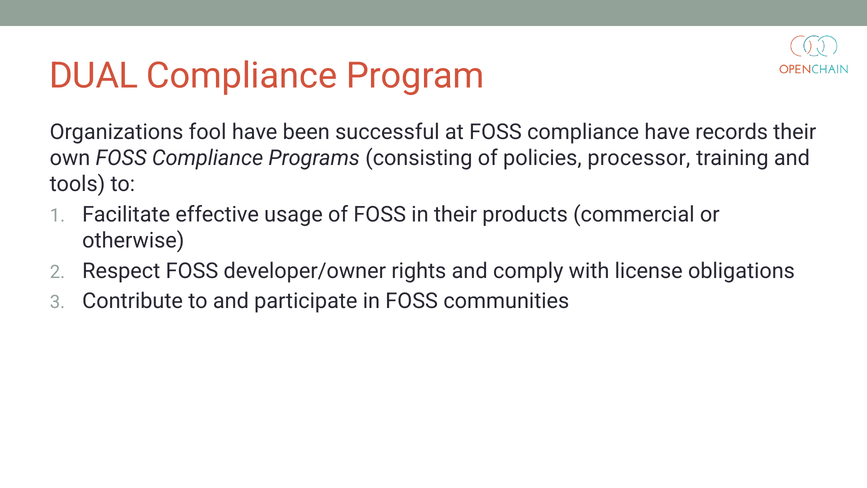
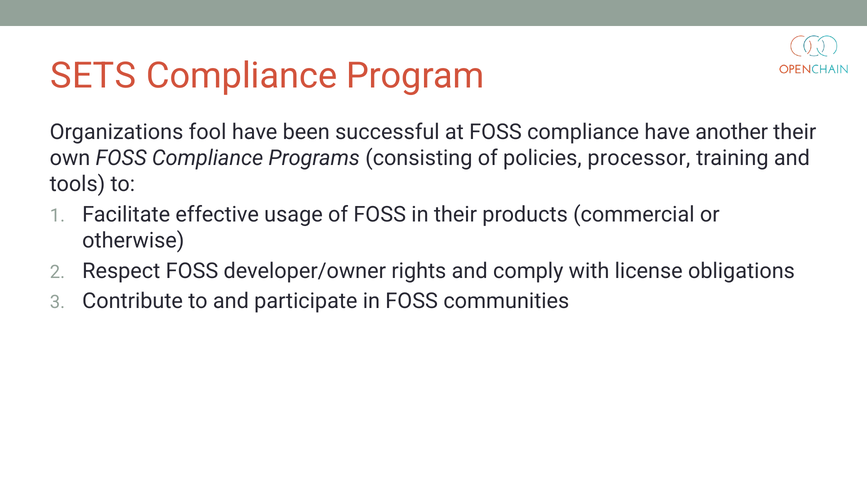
DUAL: DUAL -> SETS
records: records -> another
